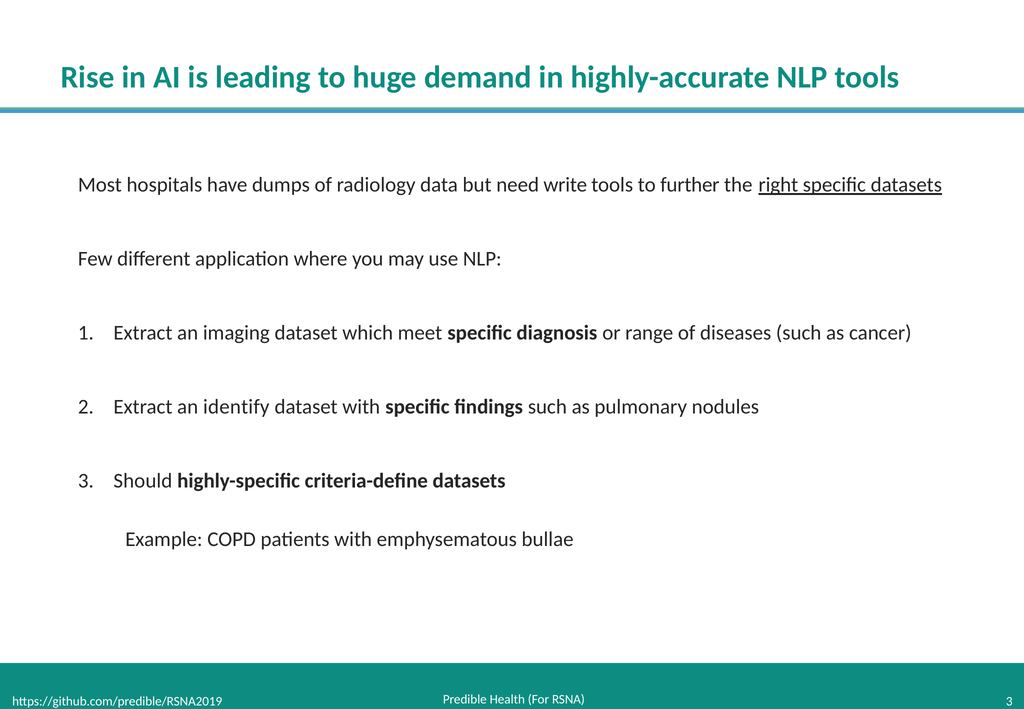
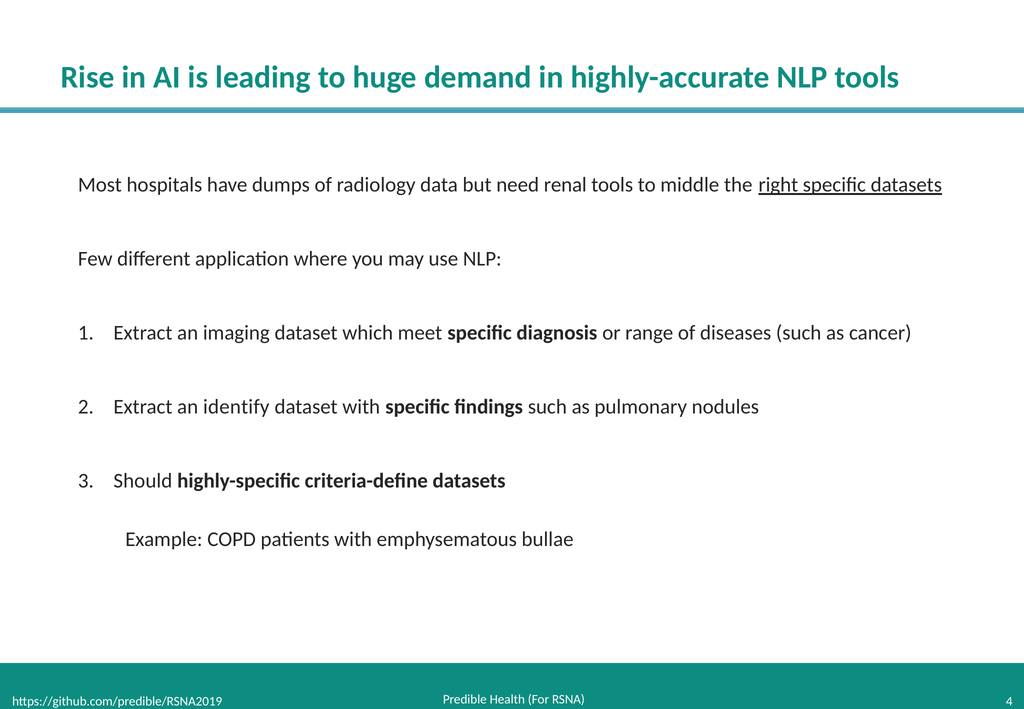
write: write -> renal
further: further -> middle
https://github.com/predible/RSNA2019 3: 3 -> 4
